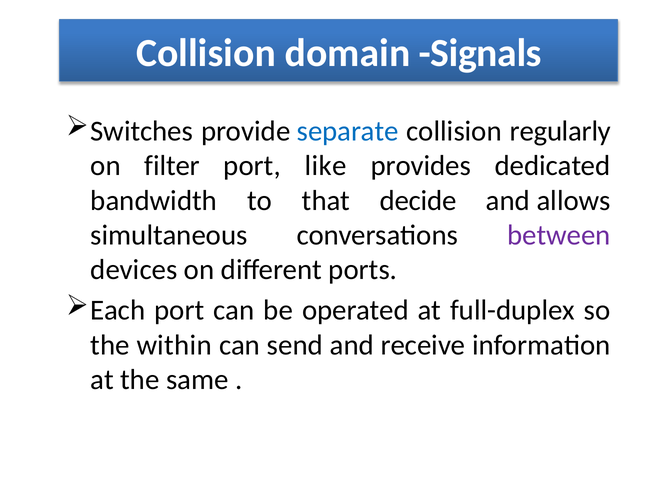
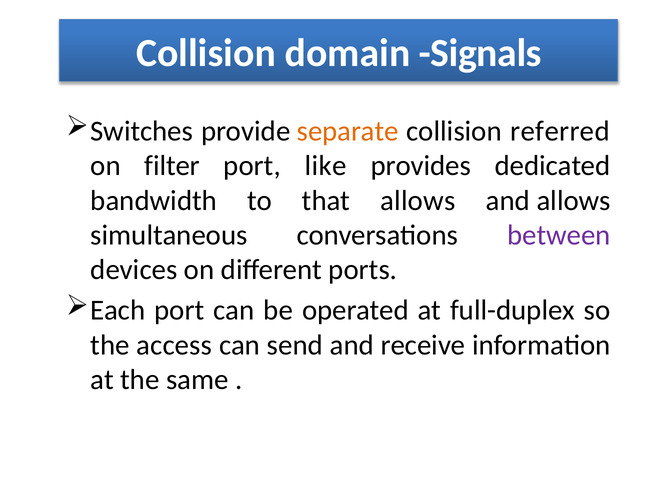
separate colour: blue -> orange
regularly: regularly -> referred
that decide: decide -> allows
within: within -> access
